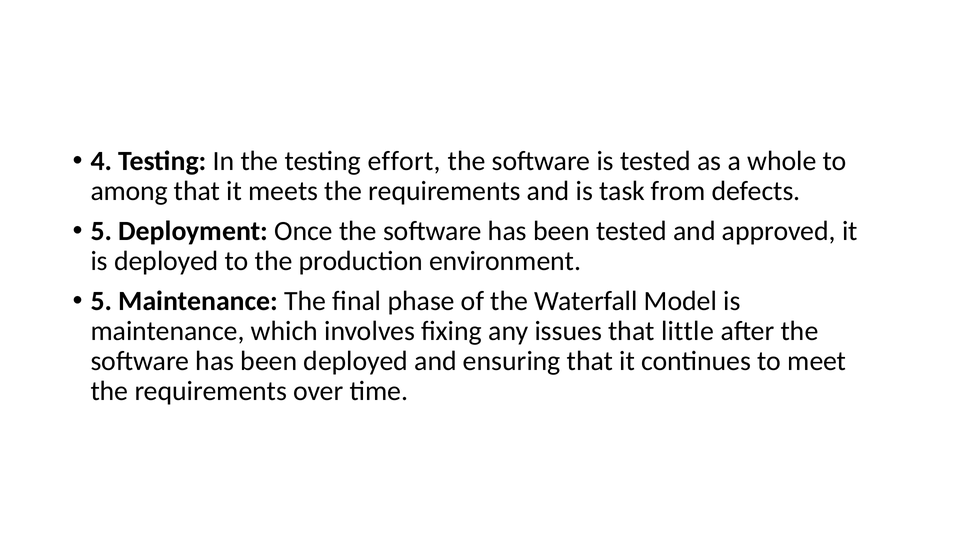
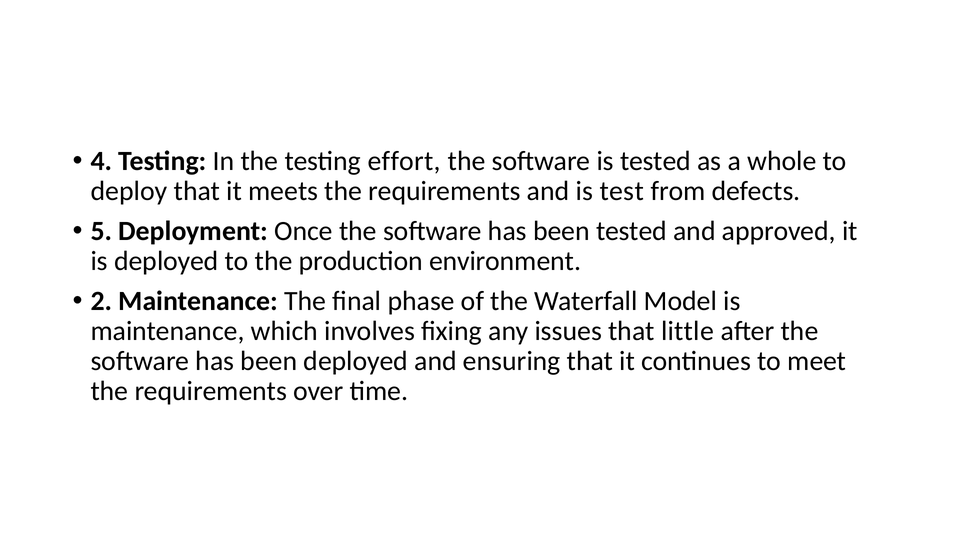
among: among -> deploy
task: task -> test
5 at (101, 301): 5 -> 2
